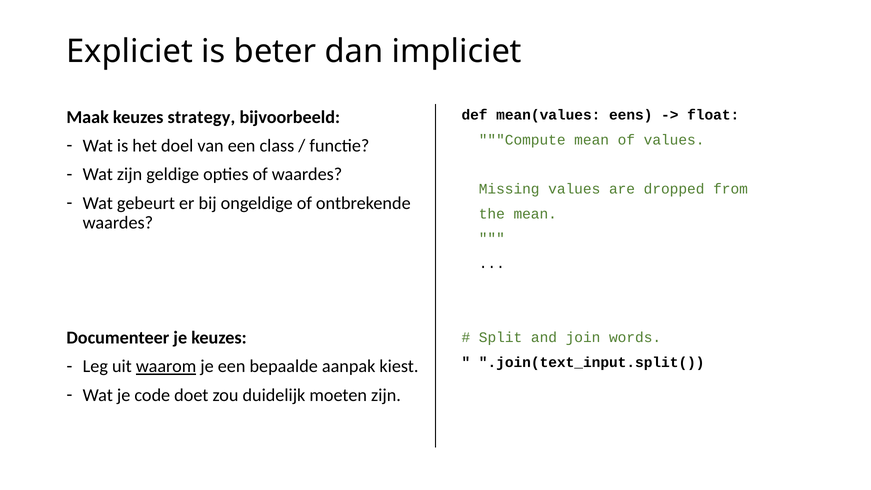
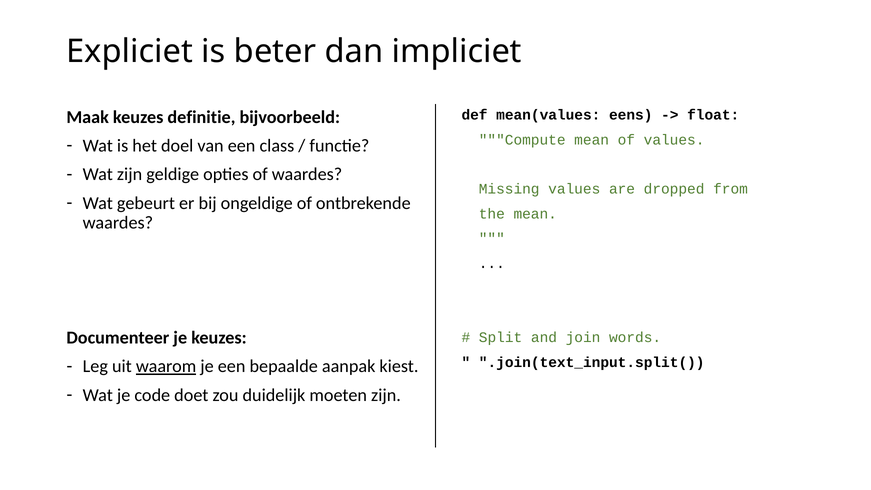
strategy: strategy -> definitie
